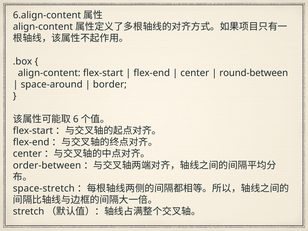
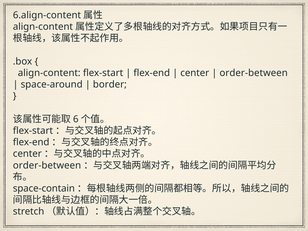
round-between at (254, 73): round-between -> order-between
space-stretch: space-stretch -> space-contain
